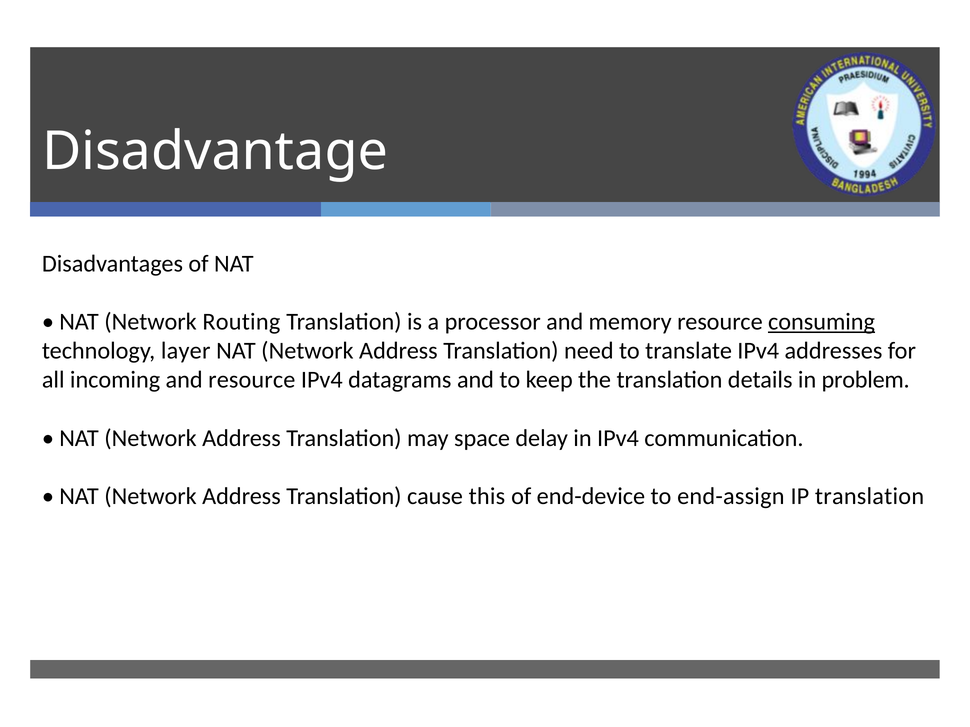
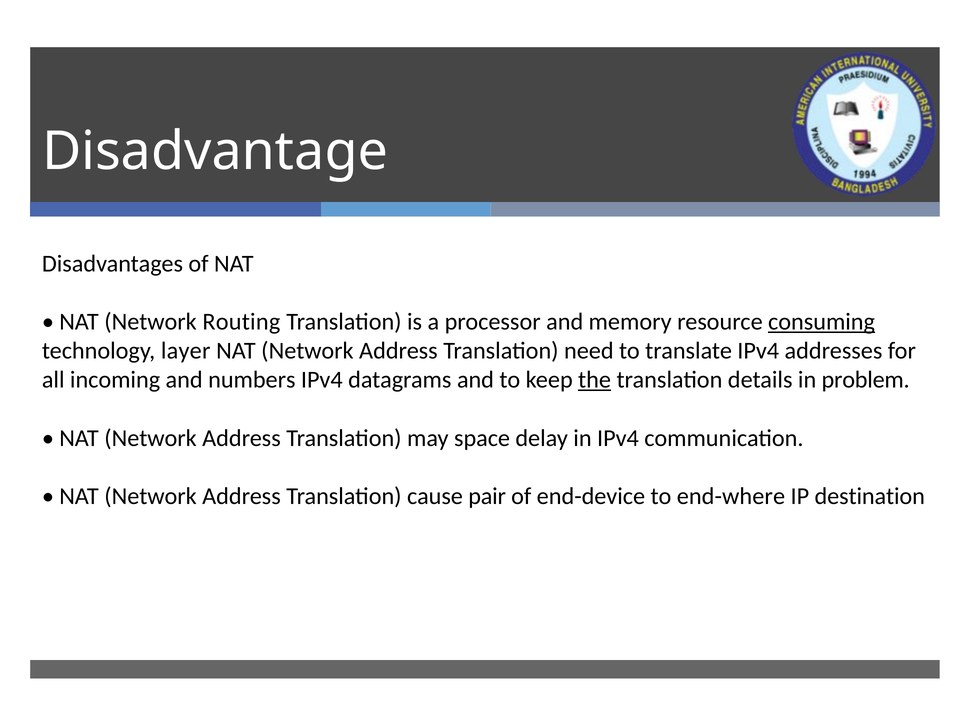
and resource: resource -> numbers
the underline: none -> present
this: this -> pair
end-assign: end-assign -> end-where
IP translation: translation -> destination
